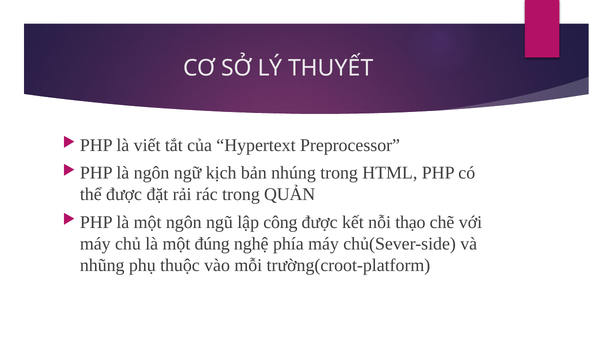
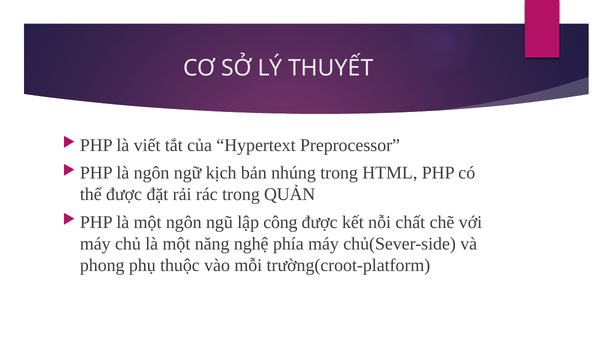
thạo: thạo -> chất
đúng: đúng -> năng
nhũng: nhũng -> phong
